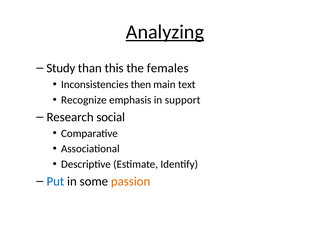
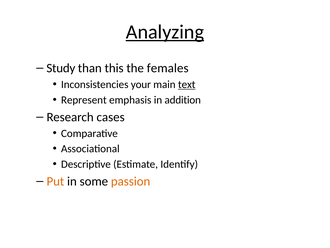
then: then -> your
text underline: none -> present
Recognize: Recognize -> Represent
support: support -> addition
social: social -> cases
Put colour: blue -> orange
